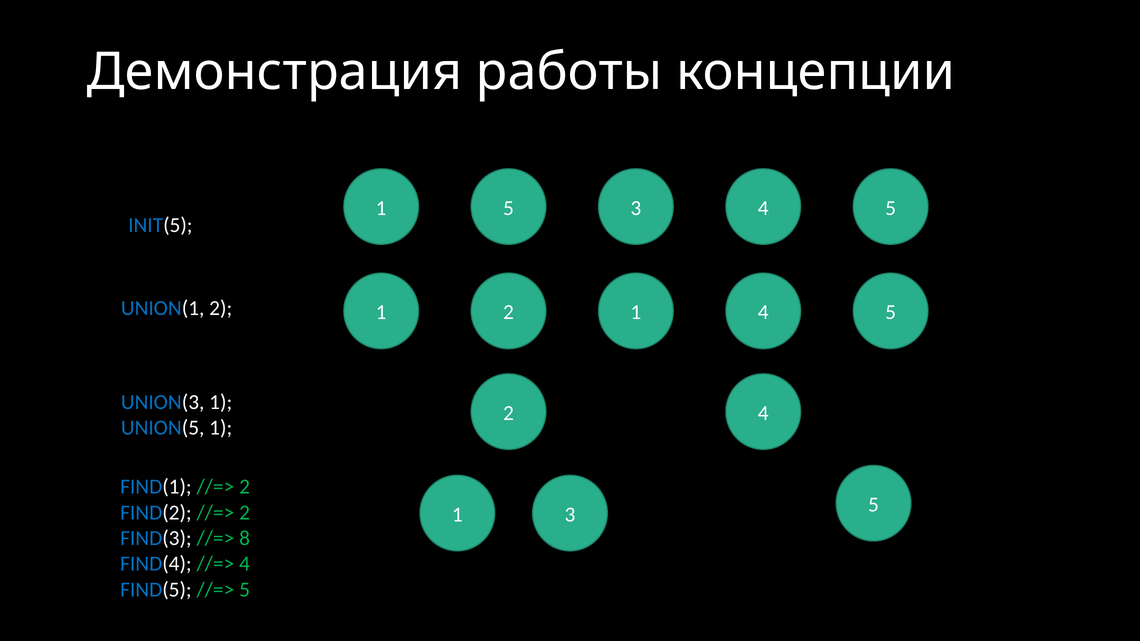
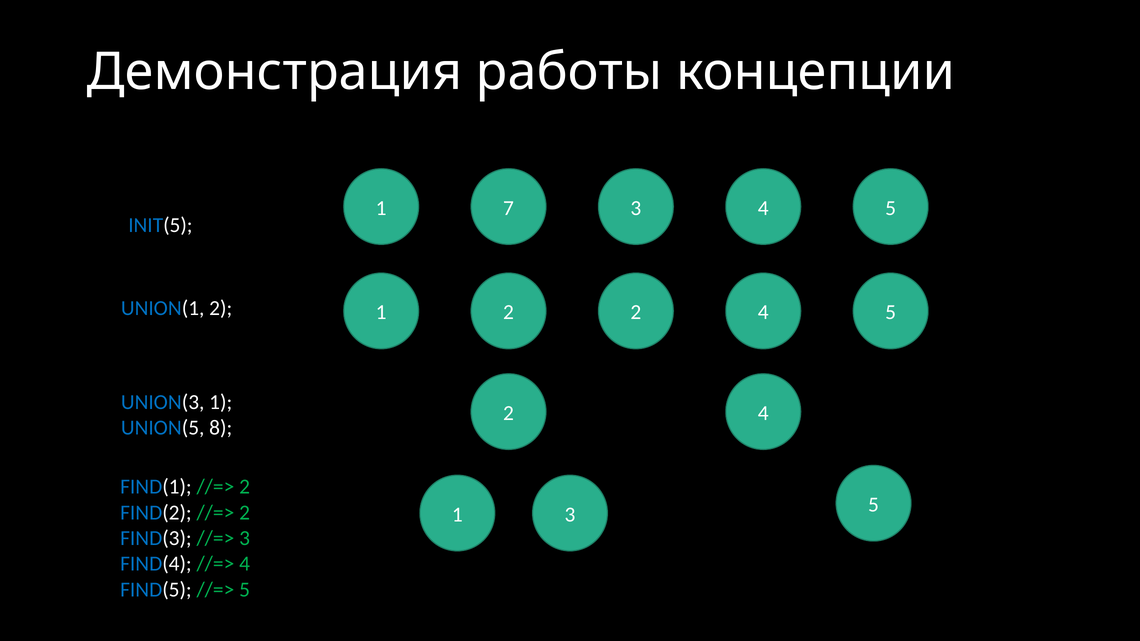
1 5: 5 -> 7
2 1: 1 -> 2
UNION(5 1: 1 -> 8
8 at (245, 538): 8 -> 3
